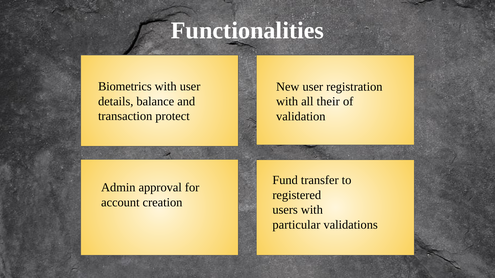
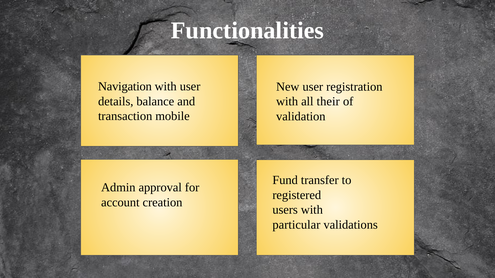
Biometrics: Biometrics -> Navigation
protect: protect -> mobile
